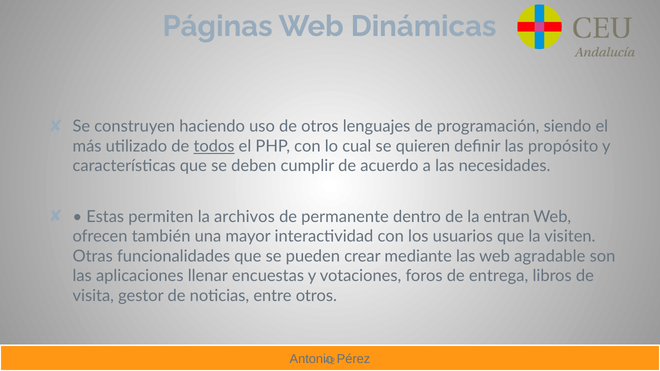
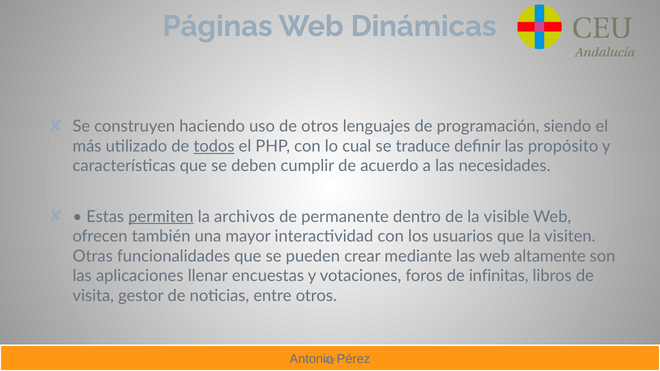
quieren: quieren -> traduce
permiten underline: none -> present
entran: entran -> visible
agradable: agradable -> altamente
entrega: entrega -> infinitas
